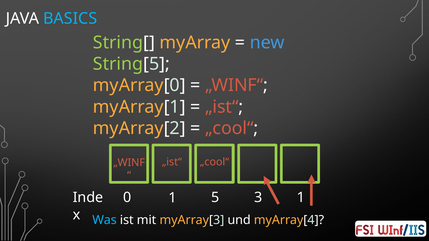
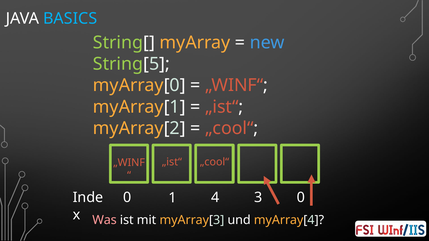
5: 5 -> 4
3 1: 1 -> 0
Was colour: light blue -> pink
